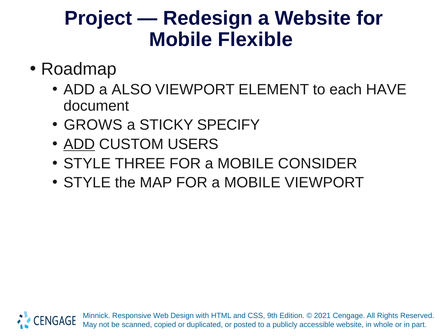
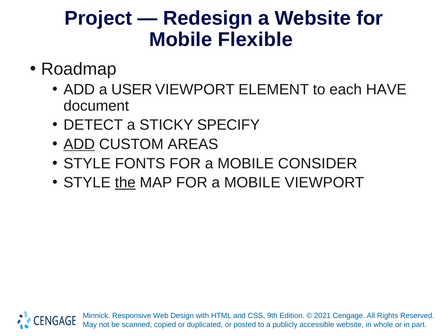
ALSO: ALSO -> USER
GROWS: GROWS -> DETECT
USERS: USERS -> AREAS
THREE: THREE -> FONTS
the underline: none -> present
